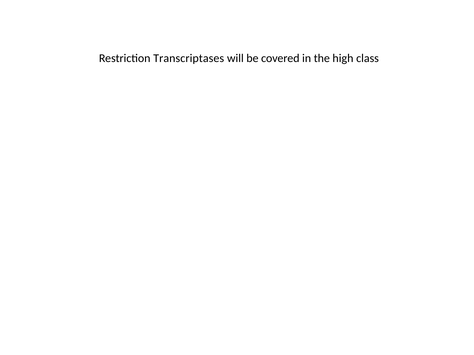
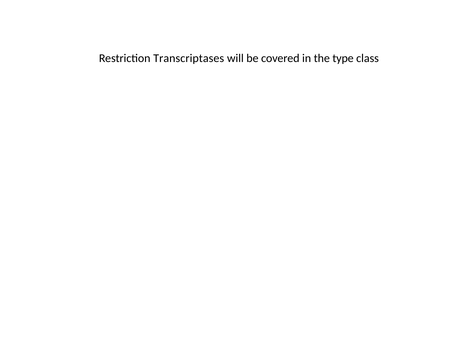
high: high -> type
